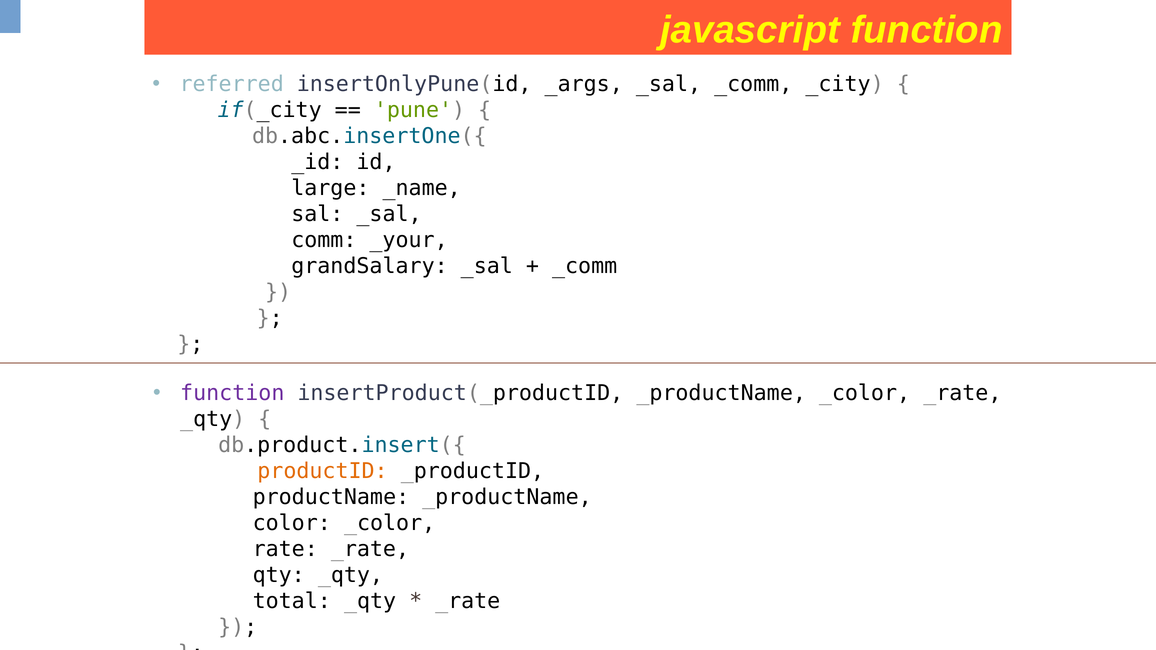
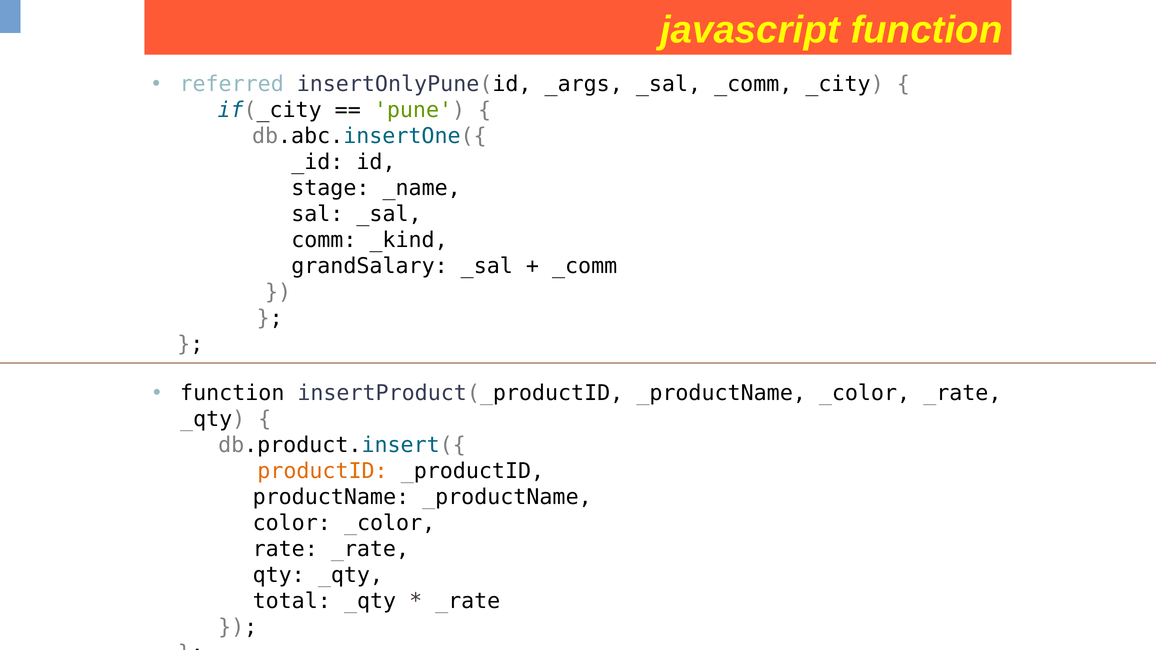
large: large -> stage
_your: _your -> _kind
function at (232, 393) colour: purple -> black
